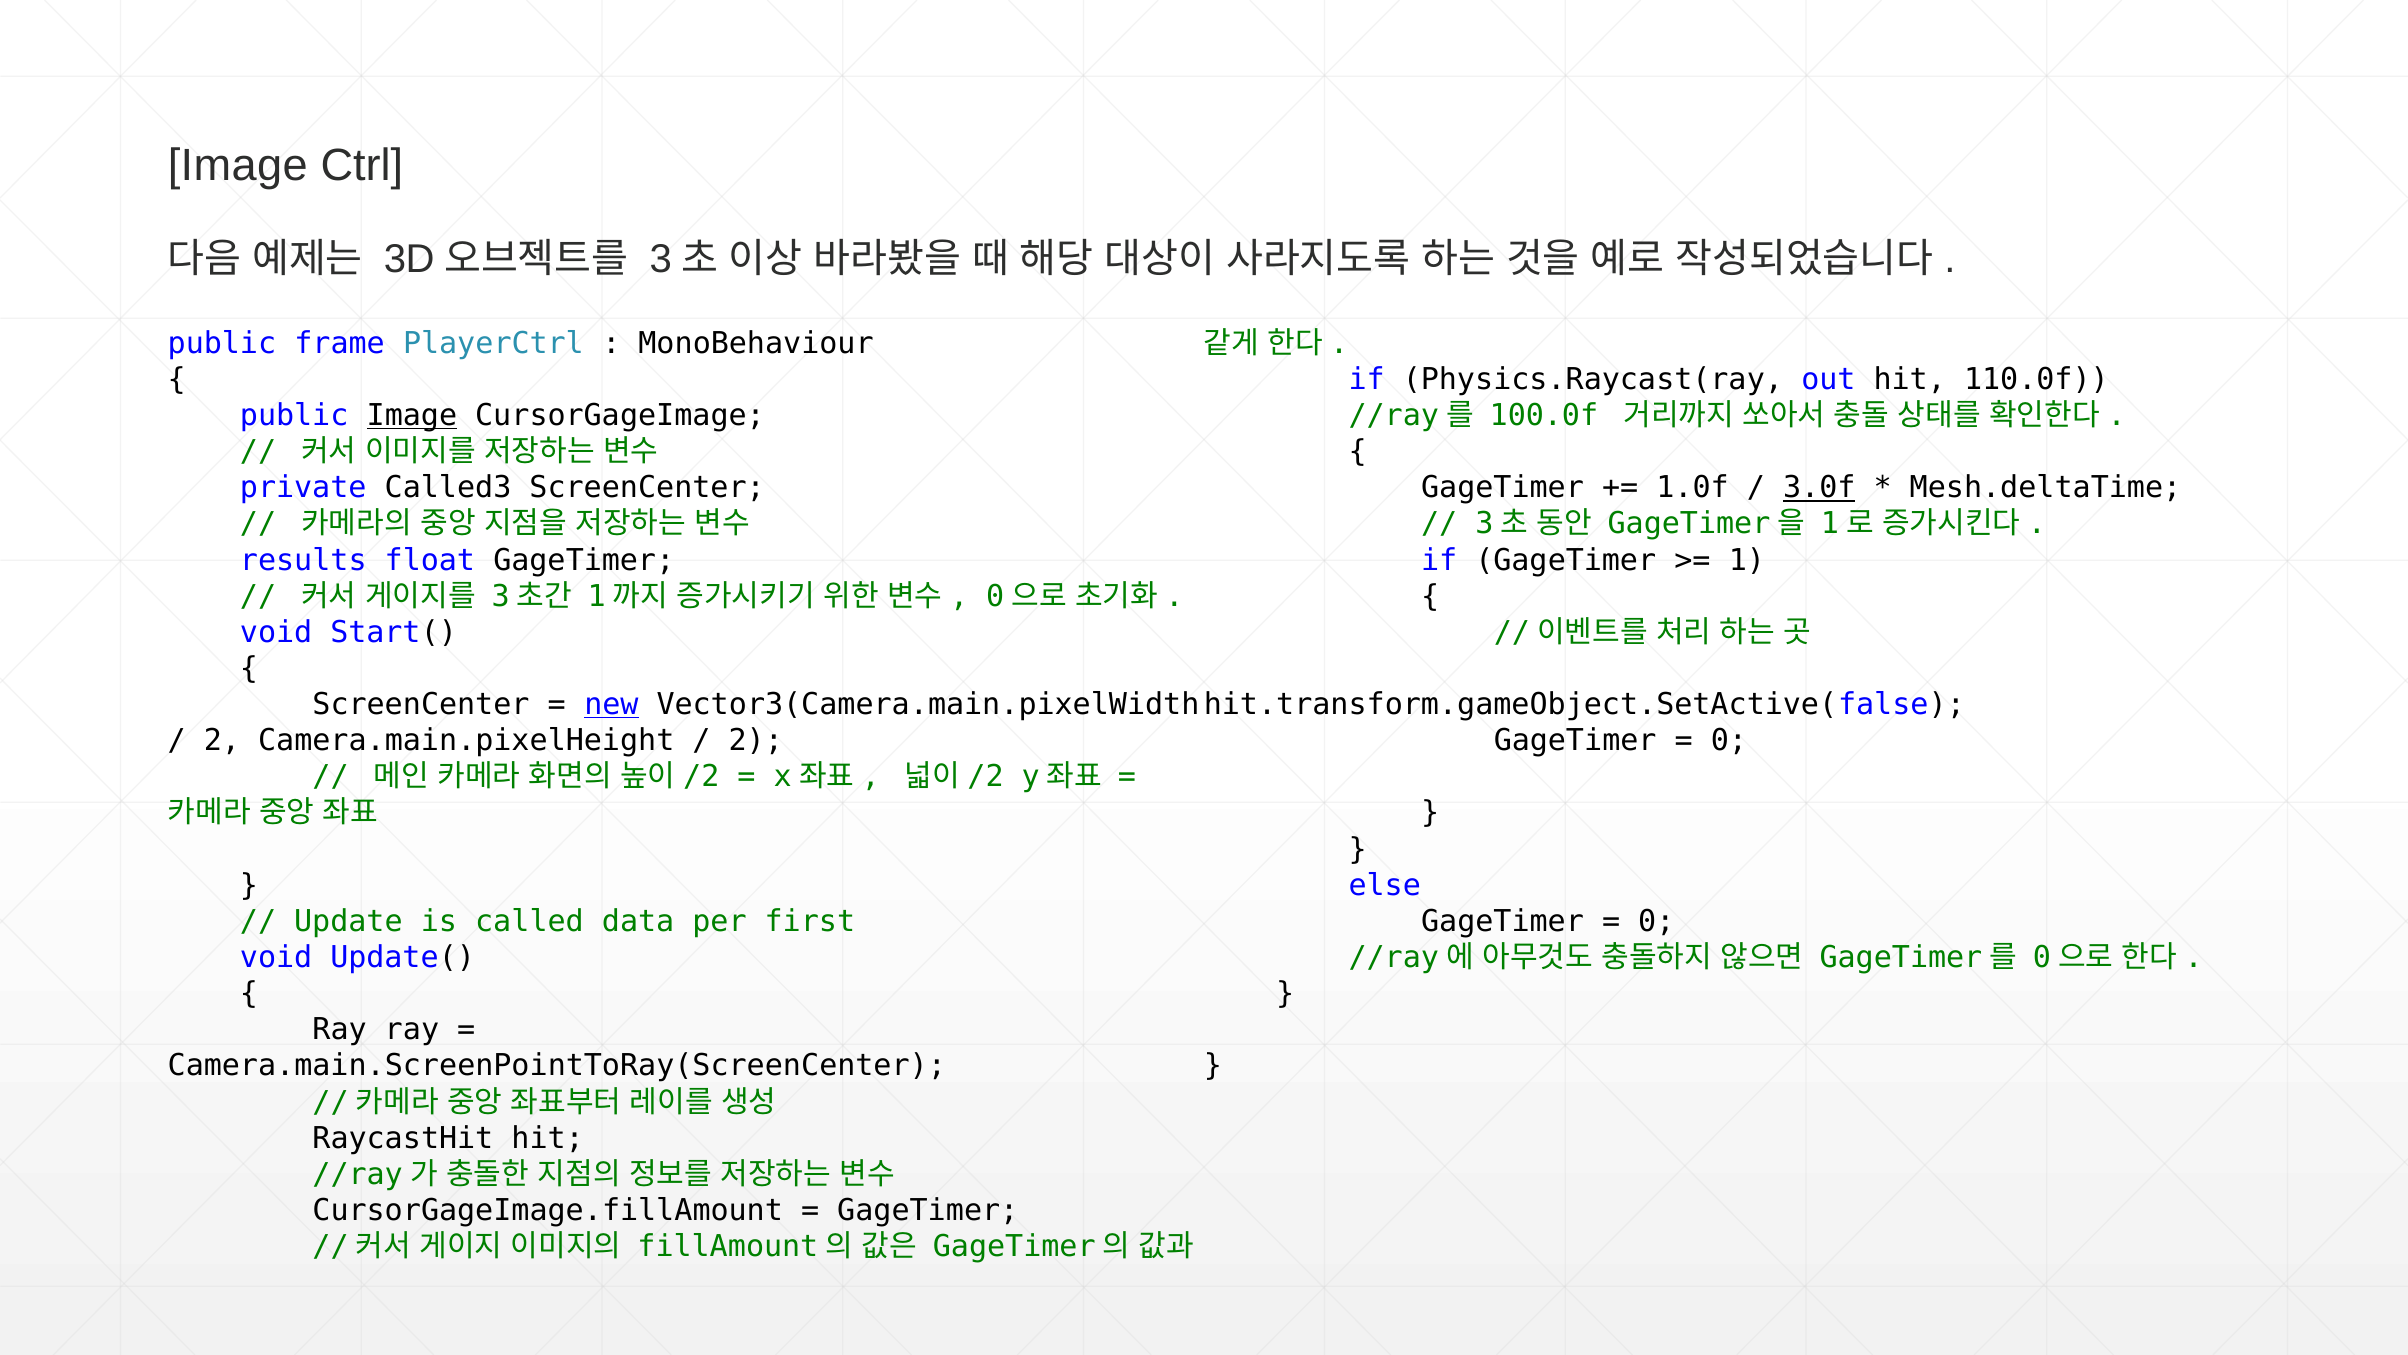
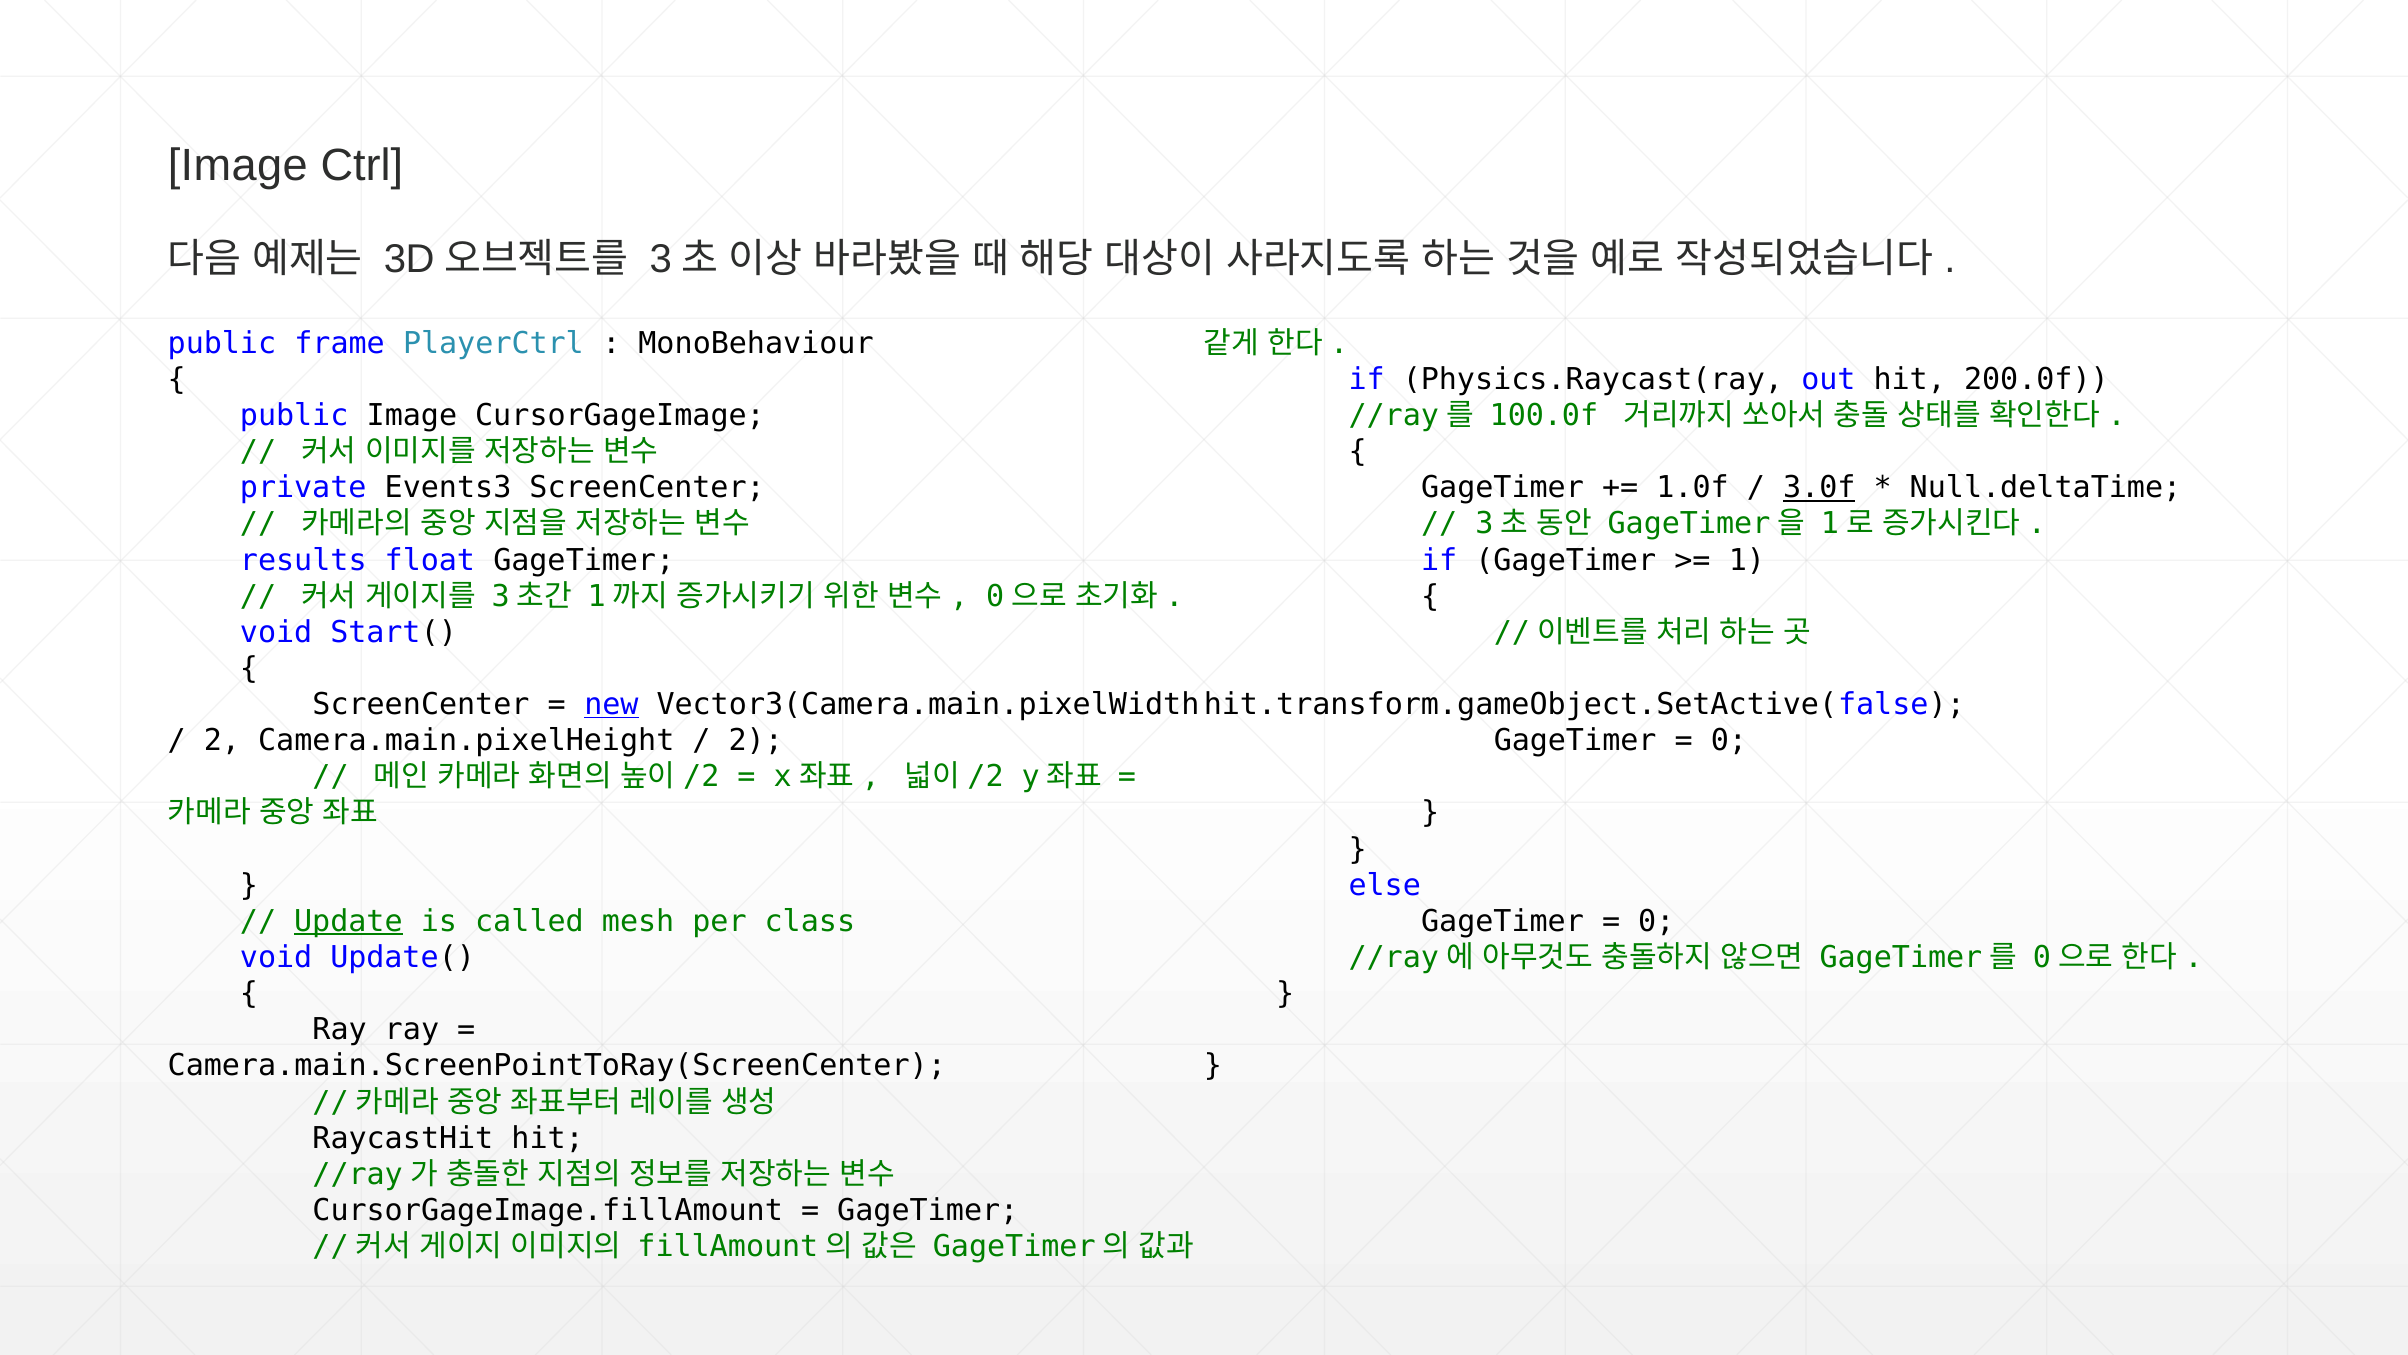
110.0f: 110.0f -> 200.0f
Image at (412, 415) underline: present -> none
Called3: Called3 -> Events3
Mesh.deltaTime: Mesh.deltaTime -> Null.deltaTime
Update underline: none -> present
data: data -> mesh
first: first -> class
